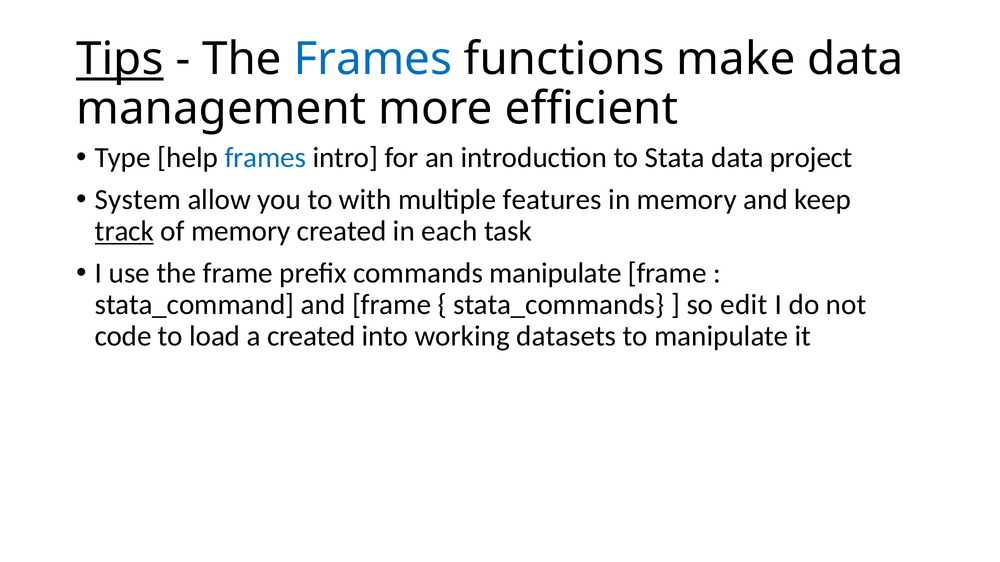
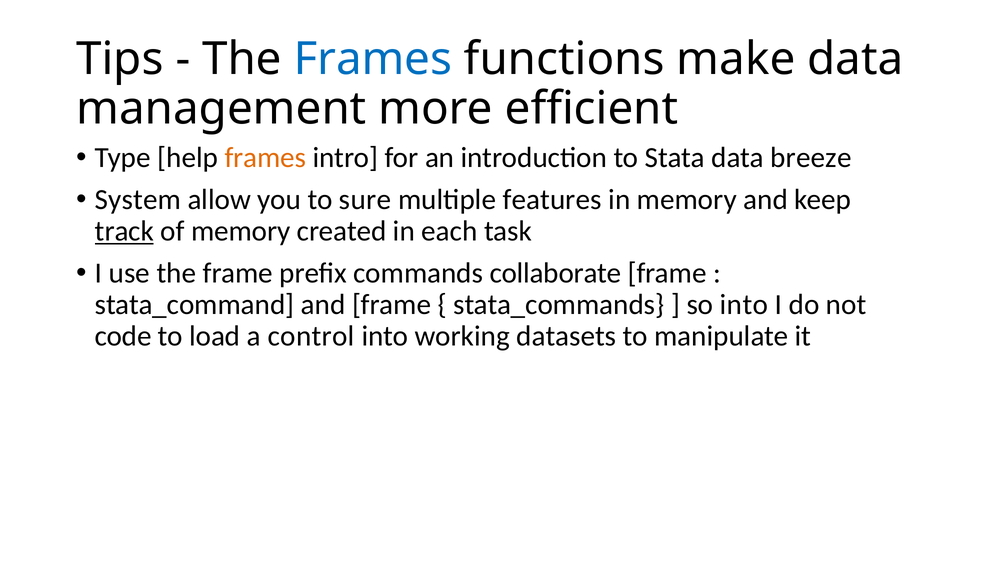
Tips underline: present -> none
frames at (265, 158) colour: blue -> orange
project: project -> breeze
with: with -> sure
commands manipulate: manipulate -> collaborate
so edit: edit -> into
a created: created -> control
